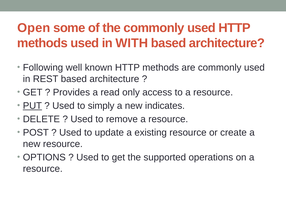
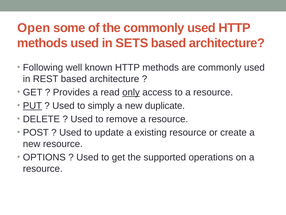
WITH: WITH -> SETS
only underline: none -> present
indicates: indicates -> duplicate
